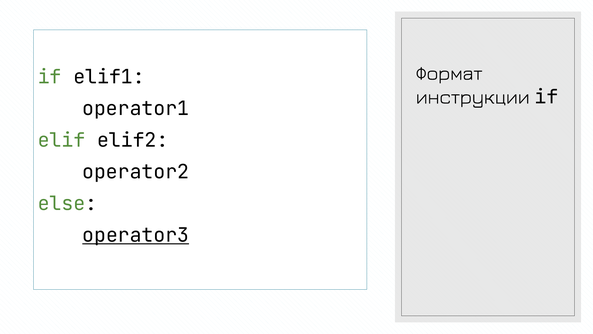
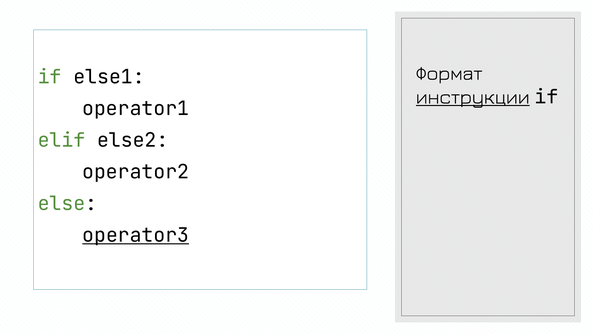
elif1: elif1 -> else1
инструкции underline: none -> present
elif2: elif2 -> else2
